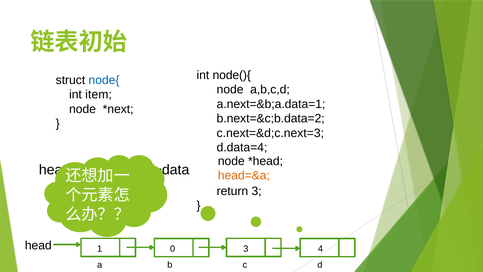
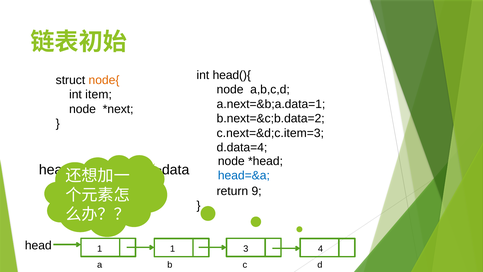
node(){: node(){ -> head(){
node{ colour: blue -> orange
c.next=&d;c.next=3: c.next=&d;c.next=3 -> c.next=&d;c.item=3
head=&a colour: orange -> blue
return 3: 3 -> 9
1 0: 0 -> 1
